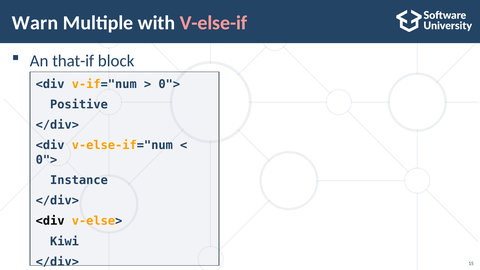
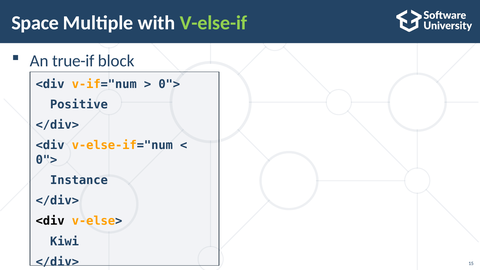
Warn: Warn -> Space
V-else-if colour: pink -> light green
that-if: that-if -> true-if
